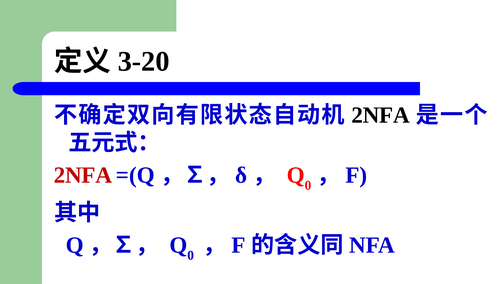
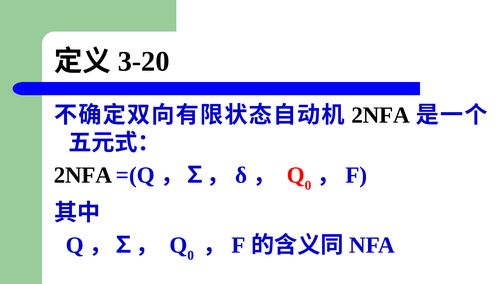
2NFA at (83, 175) colour: red -> black
